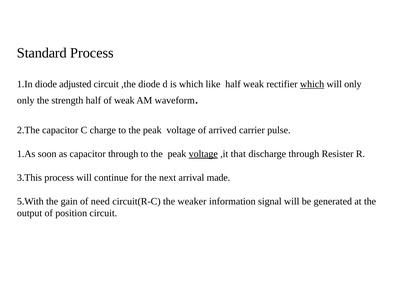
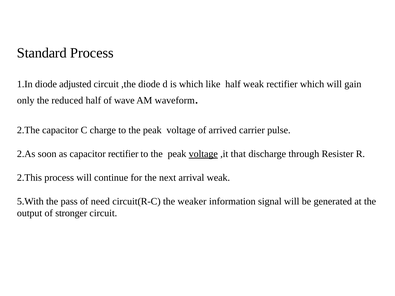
which at (312, 84) underline: present -> none
will only: only -> gain
strength: strength -> reduced
of weak: weak -> wave
1.As: 1.As -> 2.As
capacitor through: through -> rectifier
3.This: 3.This -> 2.This
arrival made: made -> weak
gain: gain -> pass
position: position -> stronger
